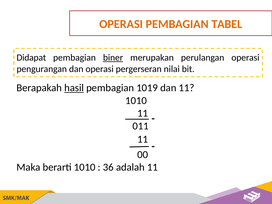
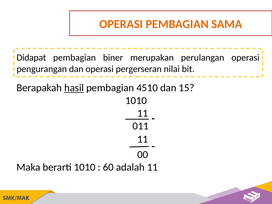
TABEL: TABEL -> SAMA
biner underline: present -> none
1019: 1019 -> 4510
dan 11: 11 -> 15
36: 36 -> 60
